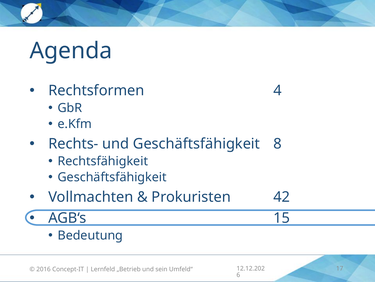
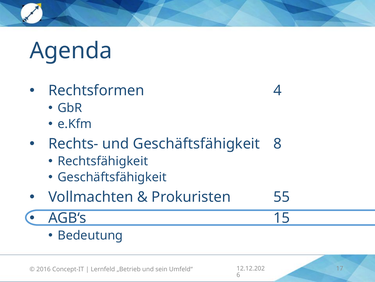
42: 42 -> 55
